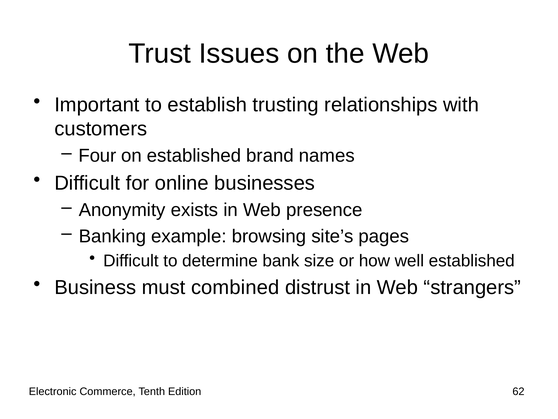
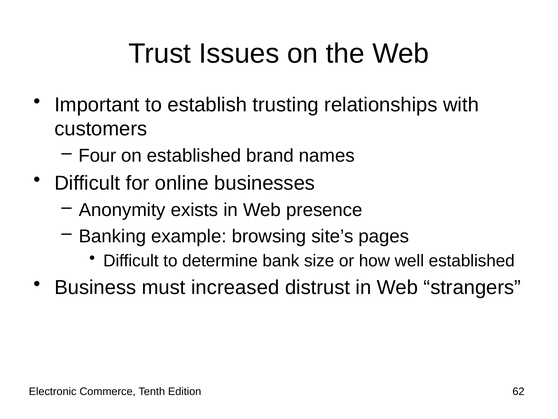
combined: combined -> increased
